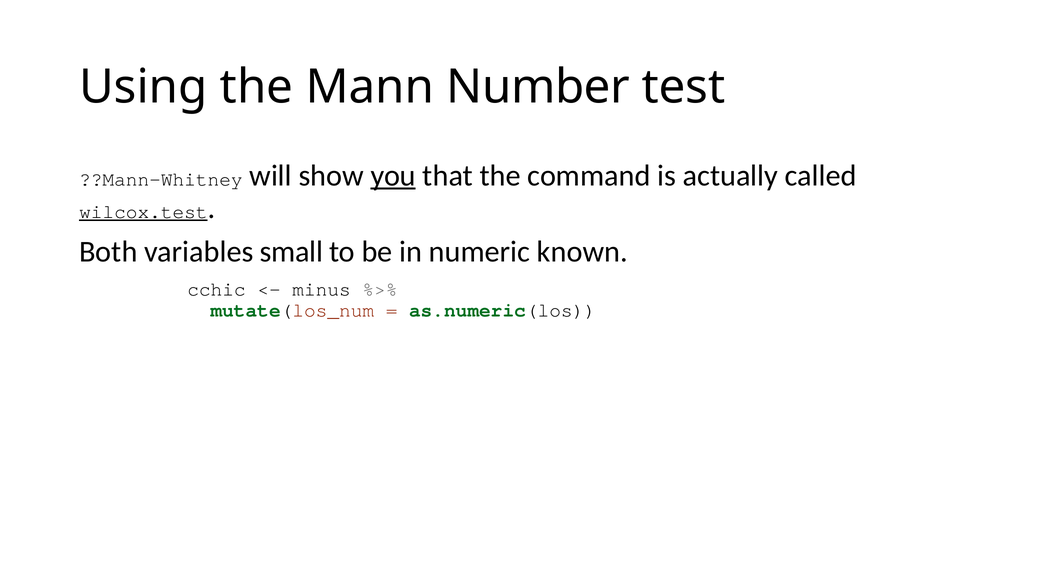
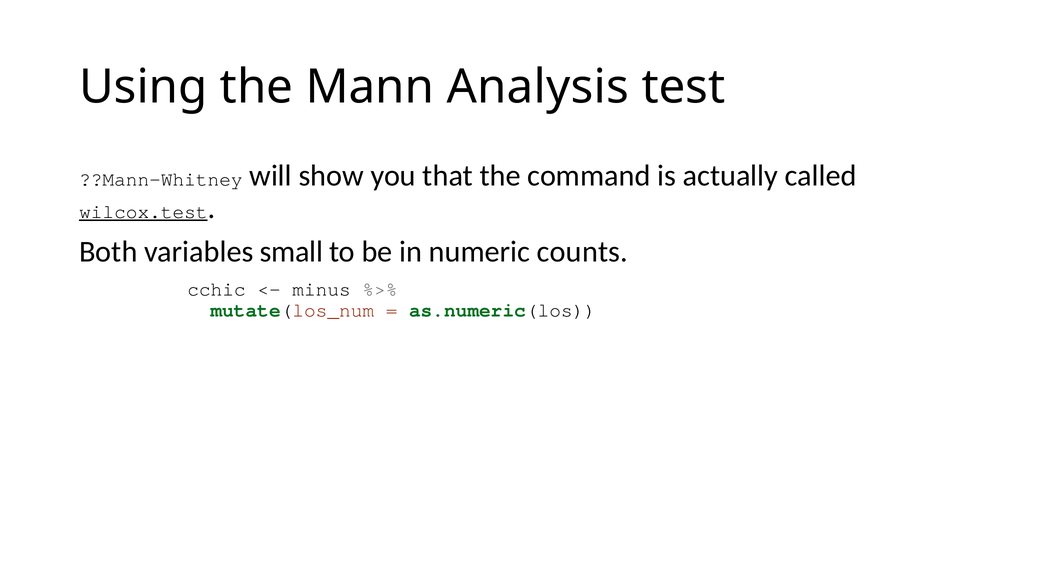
Number: Number -> Analysis
you underline: present -> none
known: known -> counts
